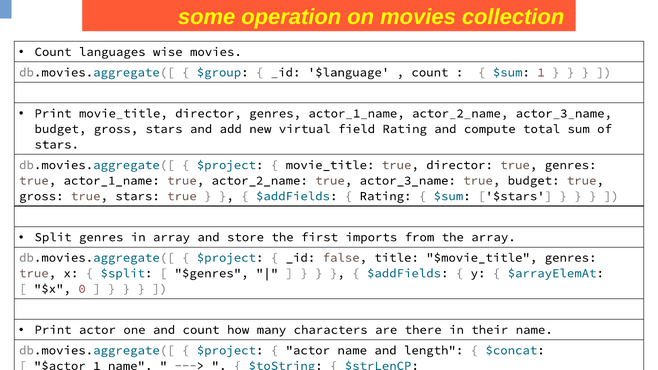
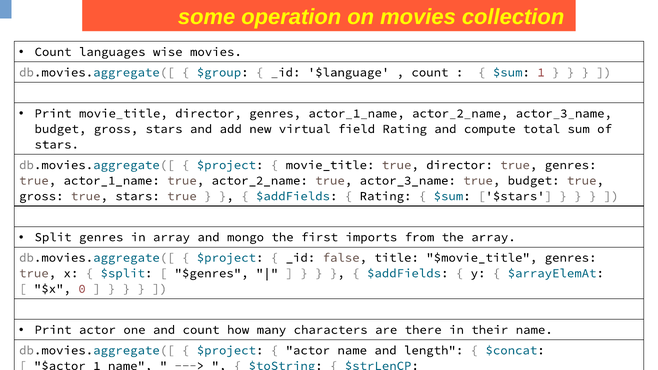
store: store -> mongo
